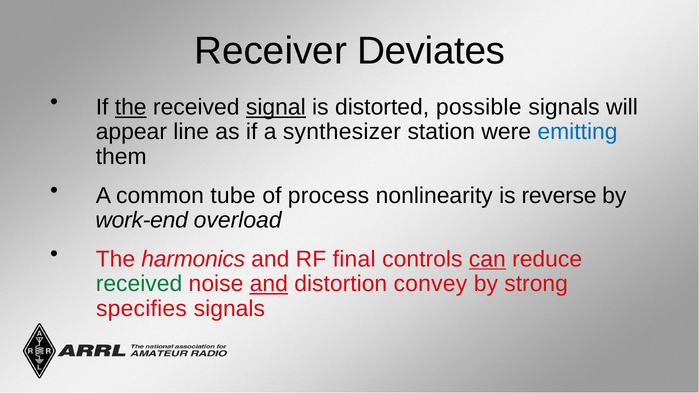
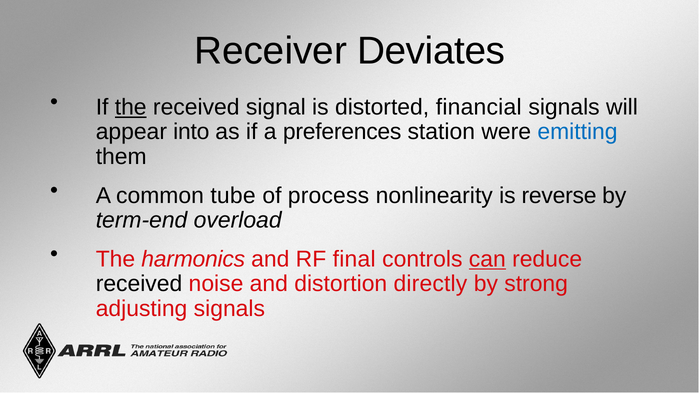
signal underline: present -> none
possible: possible -> financial
line: line -> into
synthesizer: synthesizer -> preferences
work-end: work-end -> term-end
received at (139, 284) colour: green -> black
and at (269, 284) underline: present -> none
convey: convey -> directly
specifies: specifies -> adjusting
